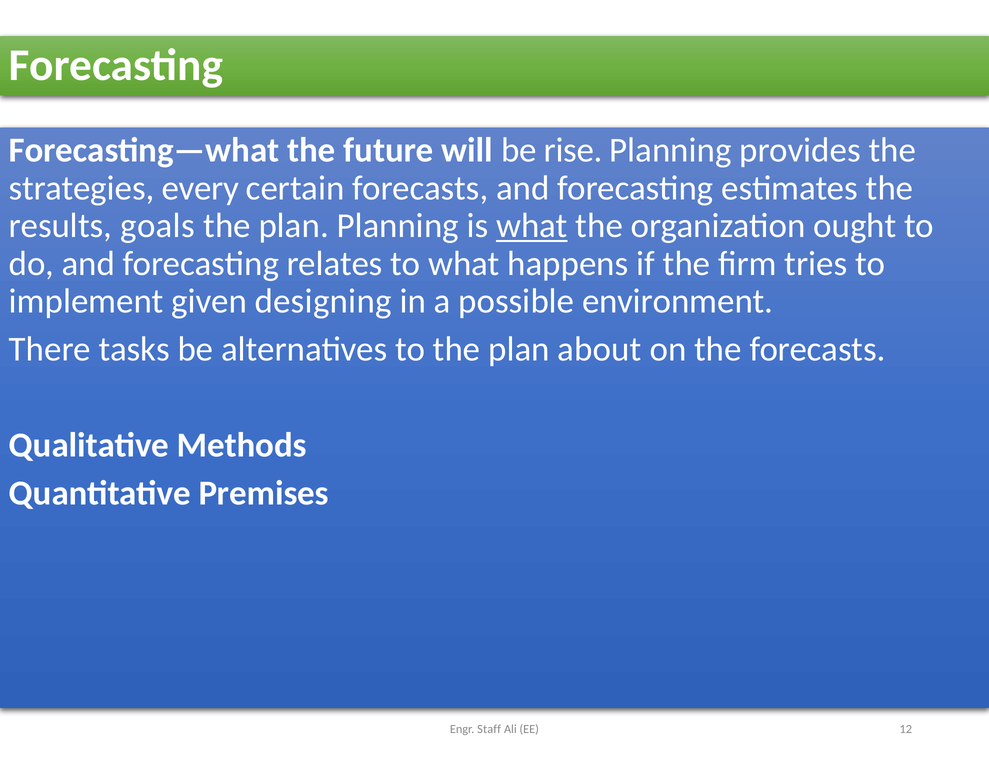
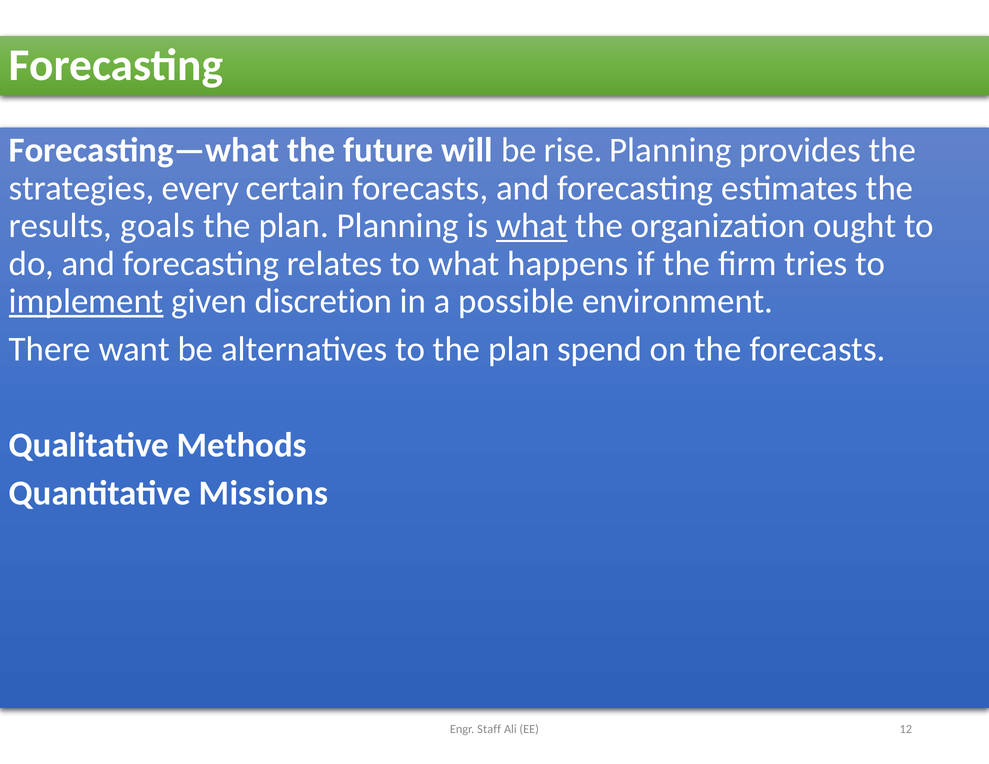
implement underline: none -> present
designing: designing -> discretion
tasks: tasks -> want
about: about -> spend
Premises: Premises -> Missions
